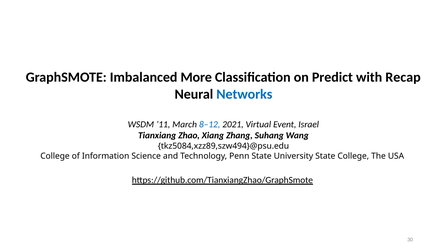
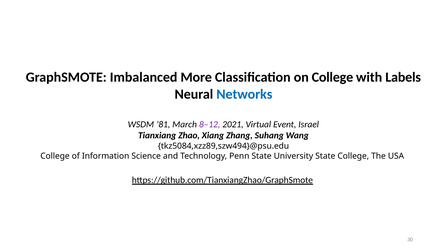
on Predict: Predict -> College
Recap: Recap -> Labels
’11: ’11 -> ’81
8–12 colour: blue -> purple
